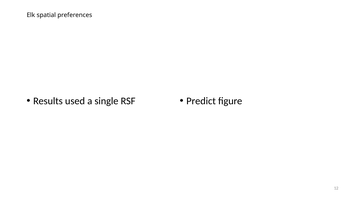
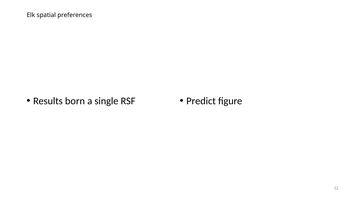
used: used -> born
